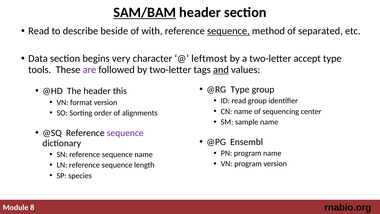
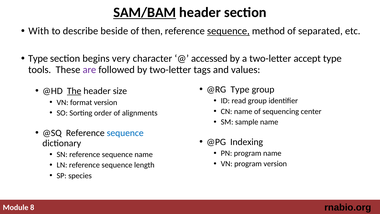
Read at (39, 31): Read -> With
with: with -> then
Data at (38, 58): Data -> Type
leftmost: leftmost -> accessed
and underline: present -> none
The underline: none -> present
this: this -> size
sequence at (125, 133) colour: purple -> blue
Ensembl: Ensembl -> Indexing
